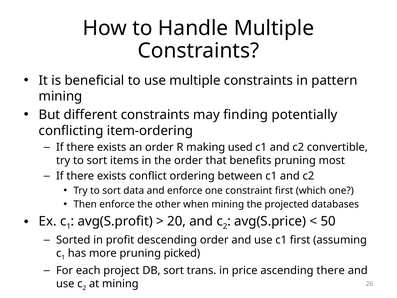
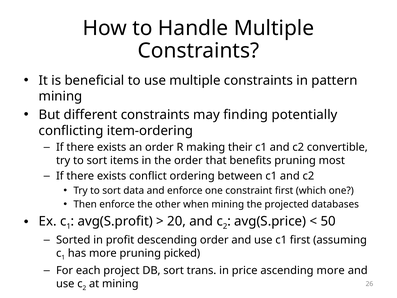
used: used -> their
ascending there: there -> more
